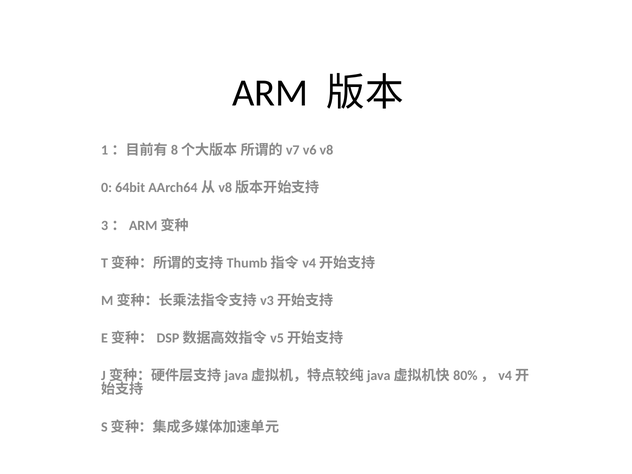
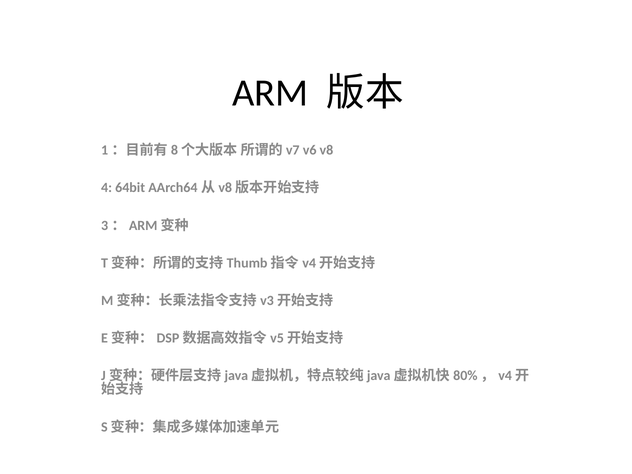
0: 0 -> 4
